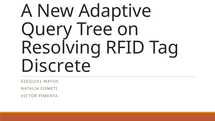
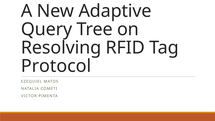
Discrete: Discrete -> Protocol
